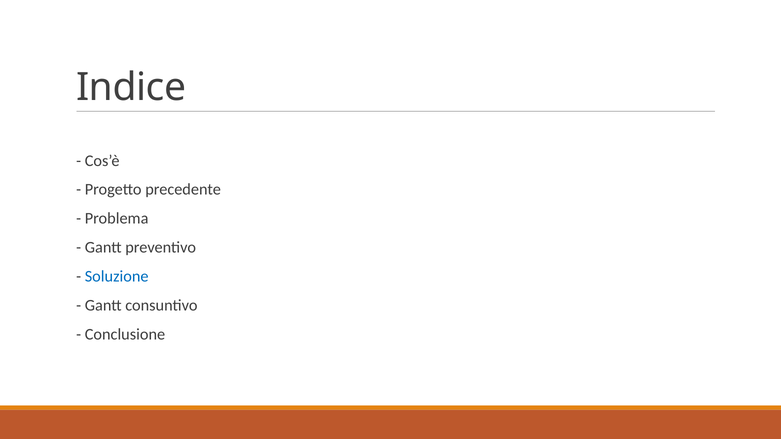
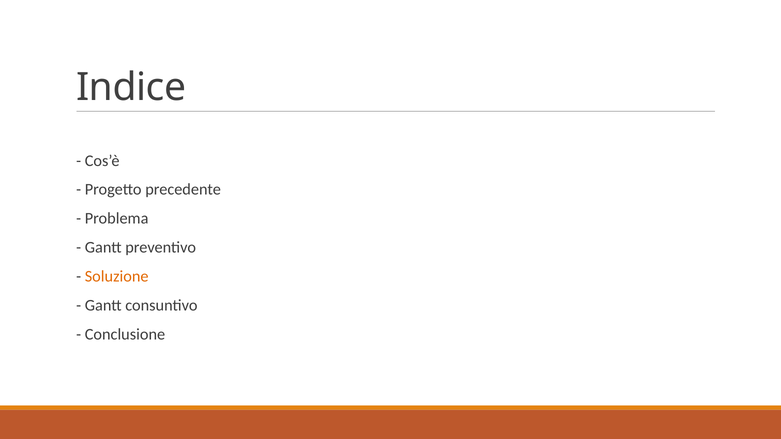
Soluzione colour: blue -> orange
